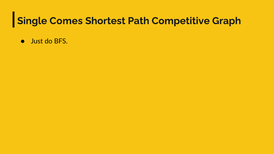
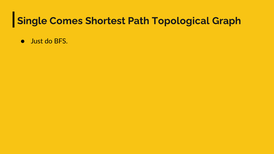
Competitive: Competitive -> Topological
